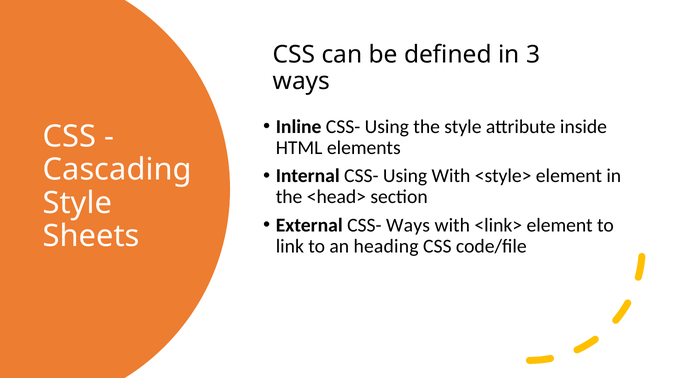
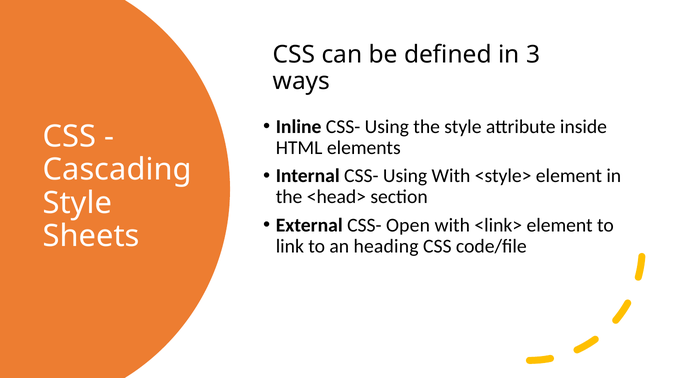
CSS- Ways: Ways -> Open
